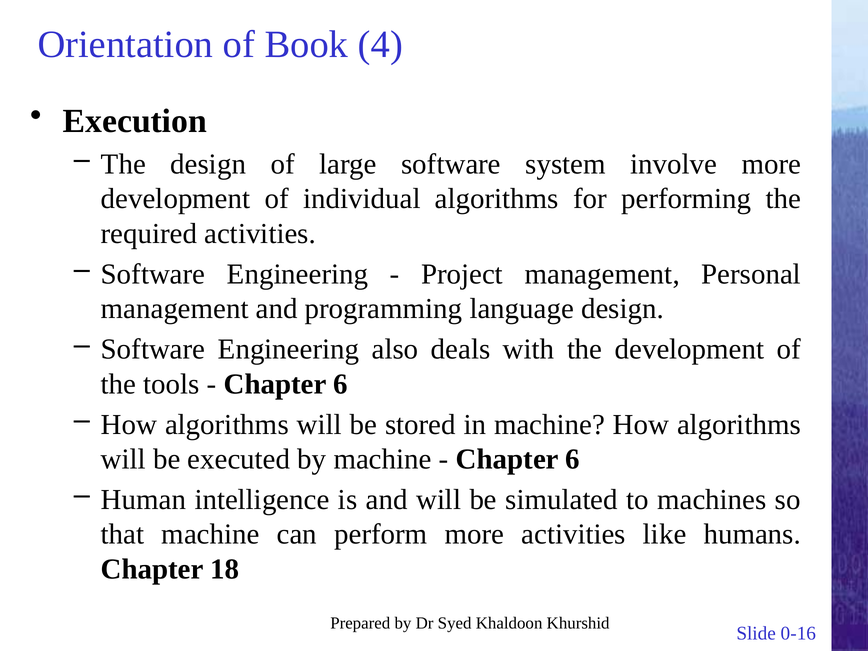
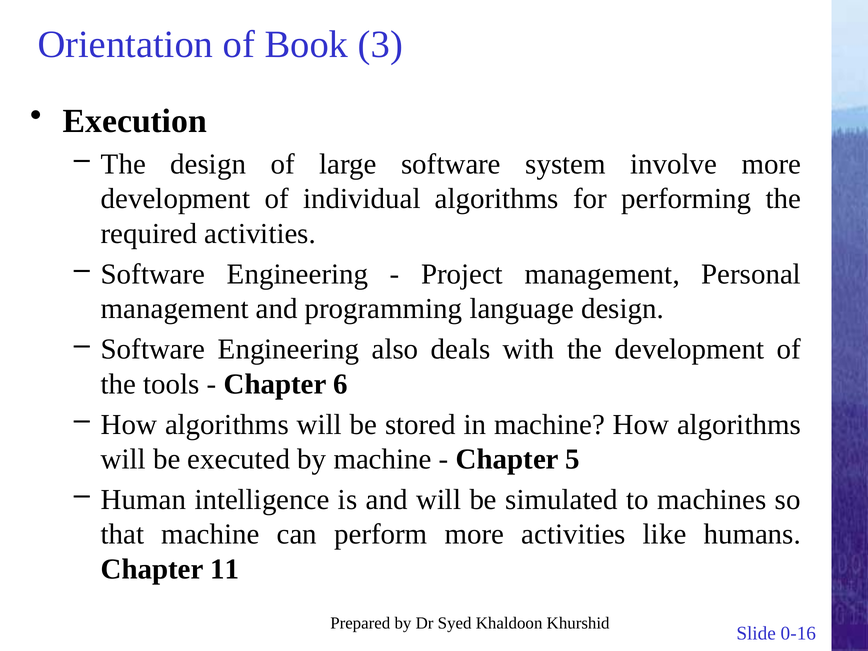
4: 4 -> 3
6 at (573, 459): 6 -> 5
18: 18 -> 11
